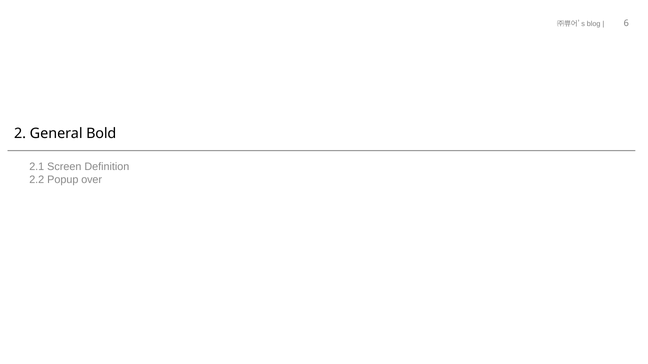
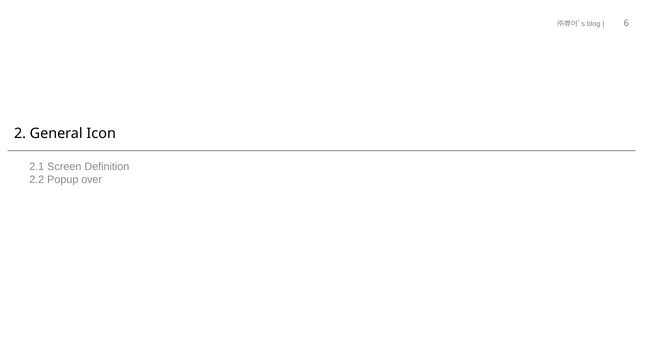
Bold: Bold -> Icon
